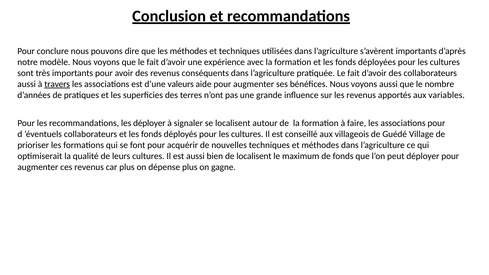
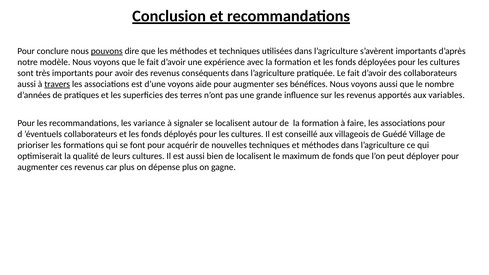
pouvons underline: none -> present
d’une valeurs: valeurs -> voyons
les déployer: déployer -> variance
